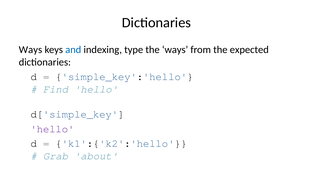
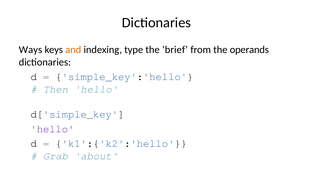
and at (73, 50) colour: blue -> orange
the ways: ways -> brief
the expected: expected -> operands
Find: Find -> Then
